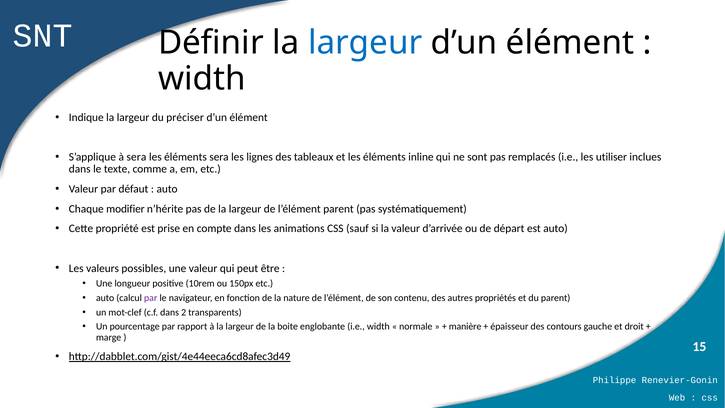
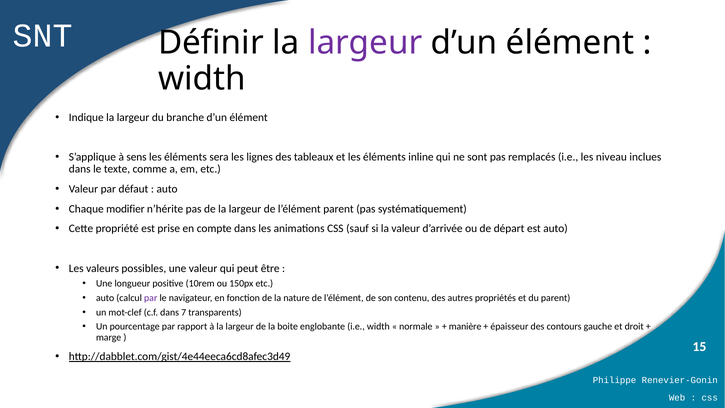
largeur at (365, 43) colour: blue -> purple
préciser: préciser -> branche
à sera: sera -> sens
utiliser: utiliser -> niveau
2: 2 -> 7
